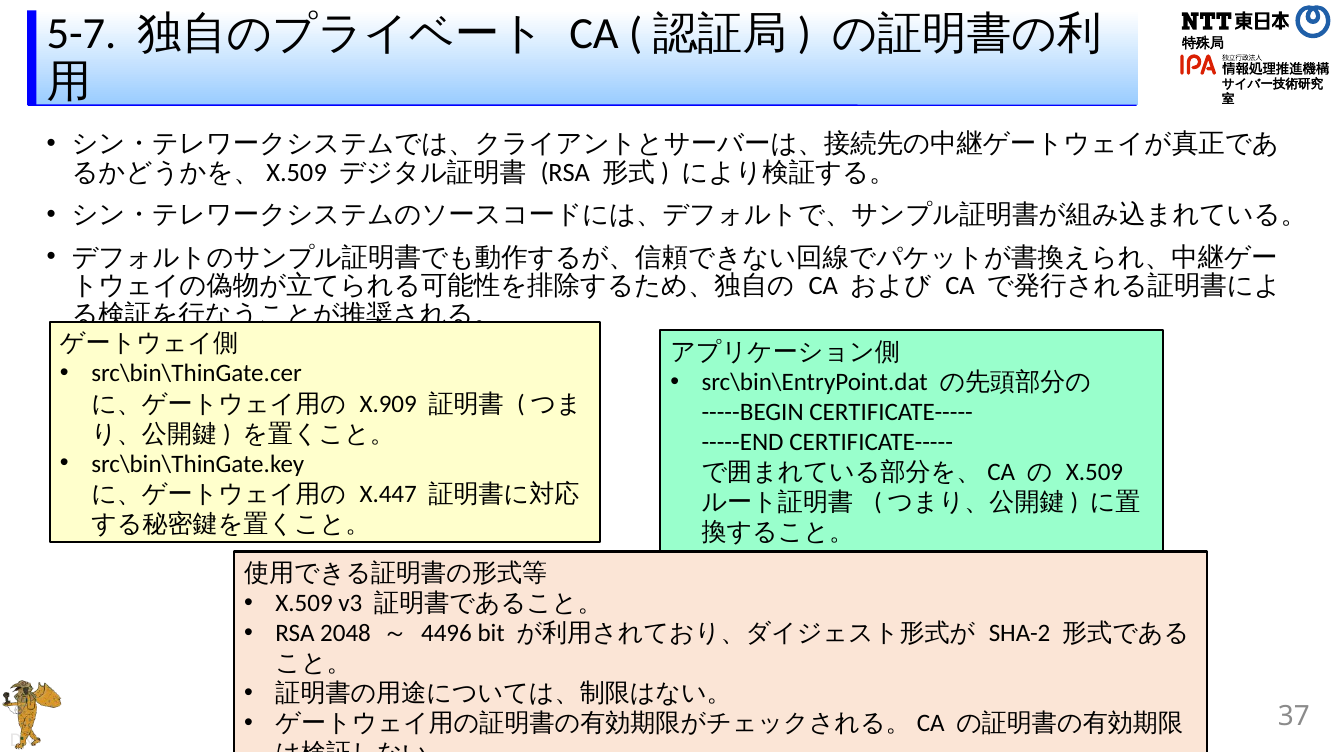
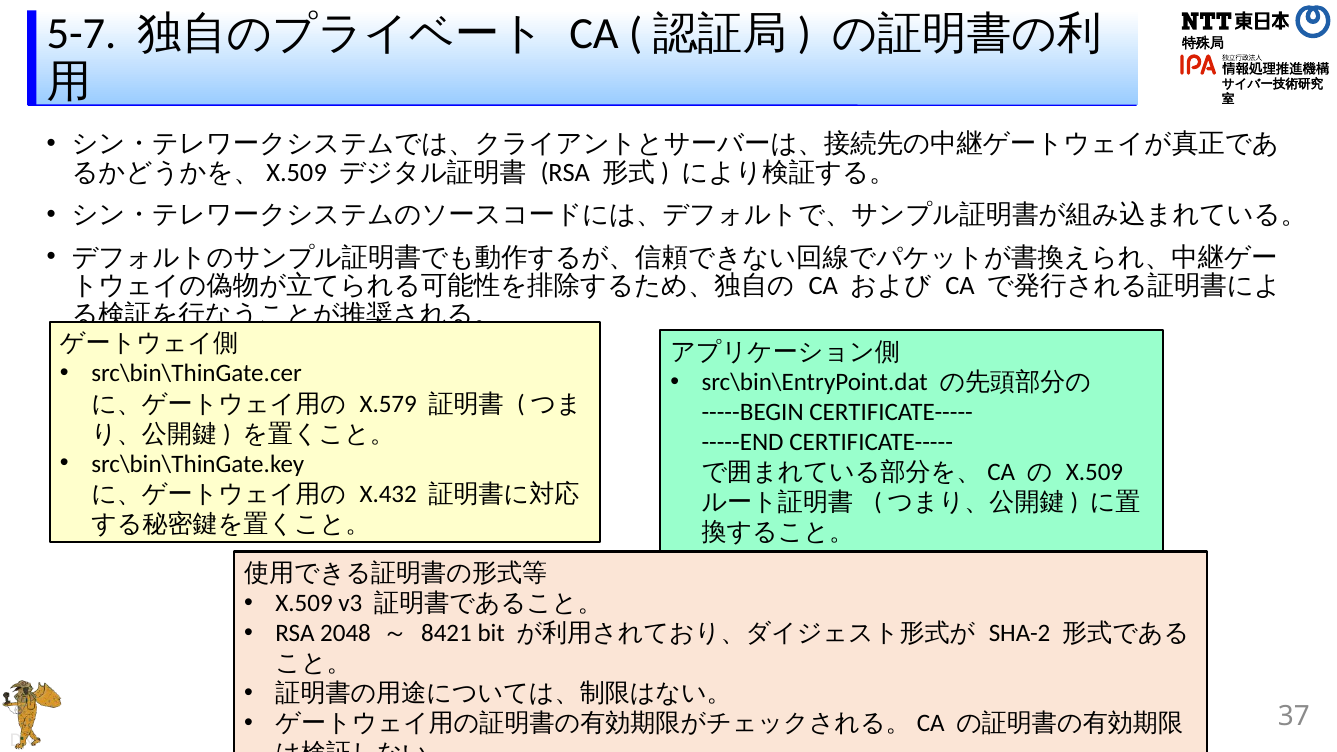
X.909: X.909 -> X.579
X.447: X.447 -> X.432
4496: 4496 -> 8421
